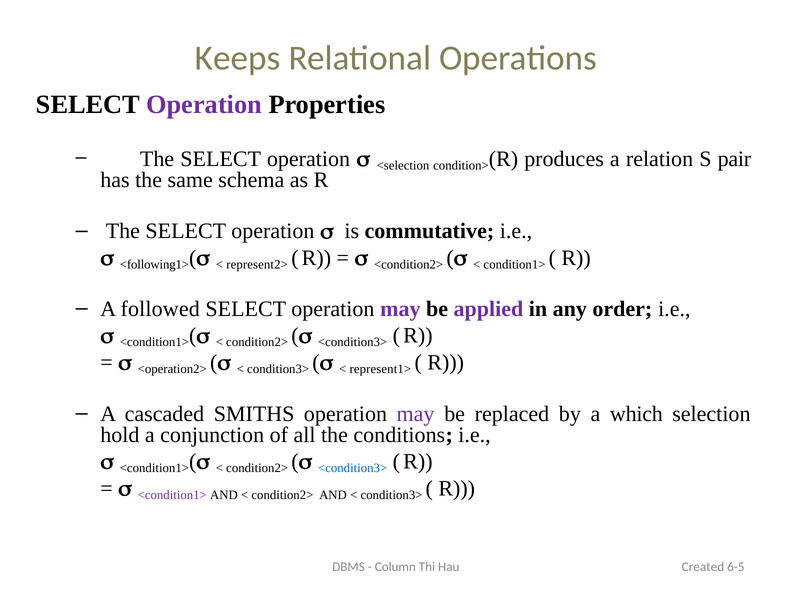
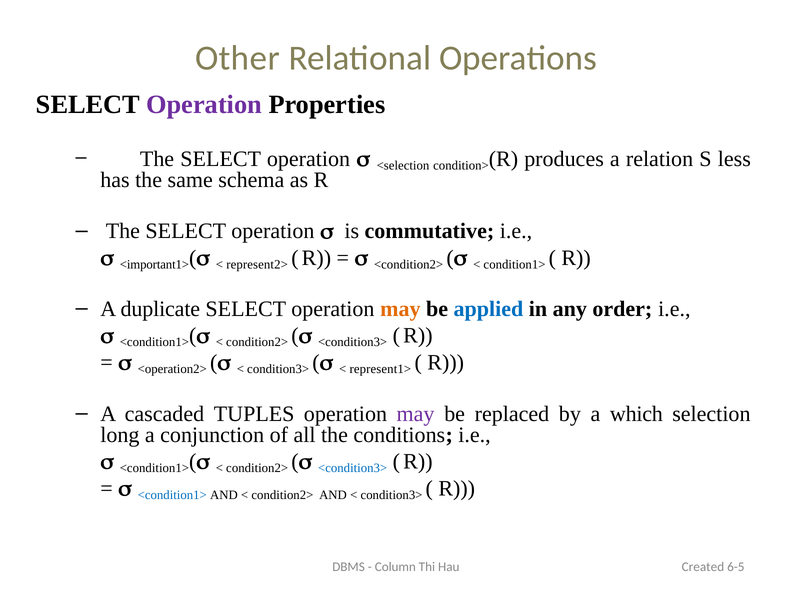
Keeps: Keeps -> Other
pair: pair -> less
<following1>: <following1> -> <important1>
followed: followed -> duplicate
may at (400, 309) colour: purple -> orange
applied colour: purple -> blue
SMITHS: SMITHS -> TUPLES
hold: hold -> long
<condition1> at (172, 495) colour: purple -> blue
